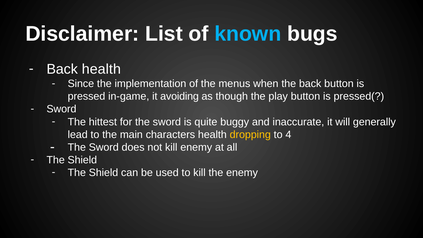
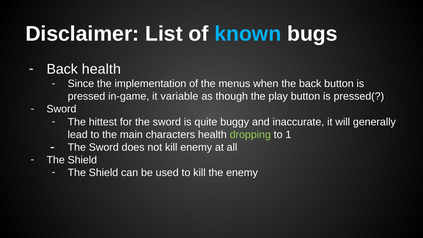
avoiding: avoiding -> variable
dropping colour: yellow -> light green
4: 4 -> 1
